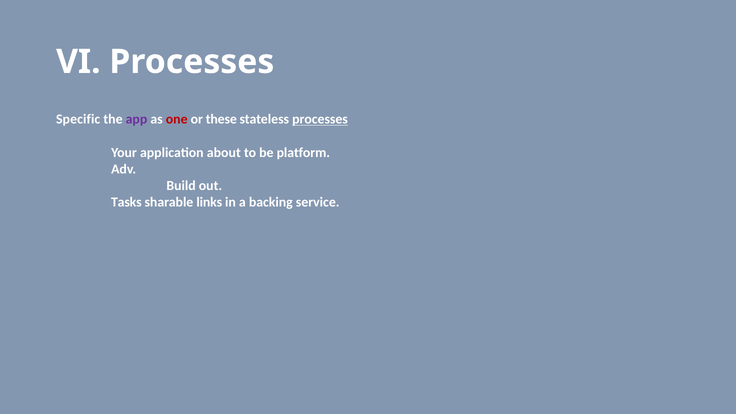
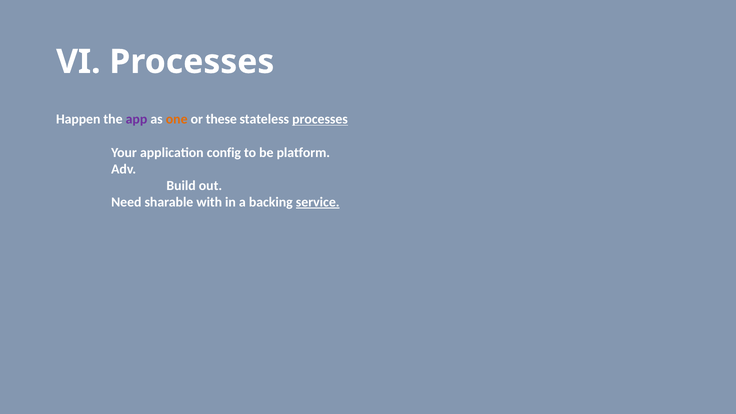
Specific: Specific -> Happen
one colour: red -> orange
about: about -> config
Tasks: Tasks -> Need
links: links -> with
service underline: none -> present
